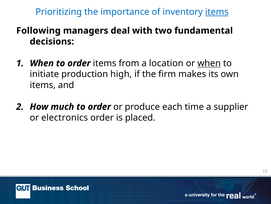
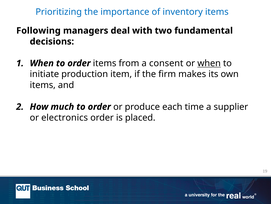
items at (217, 12) underline: present -> none
location: location -> consent
high: high -> item
